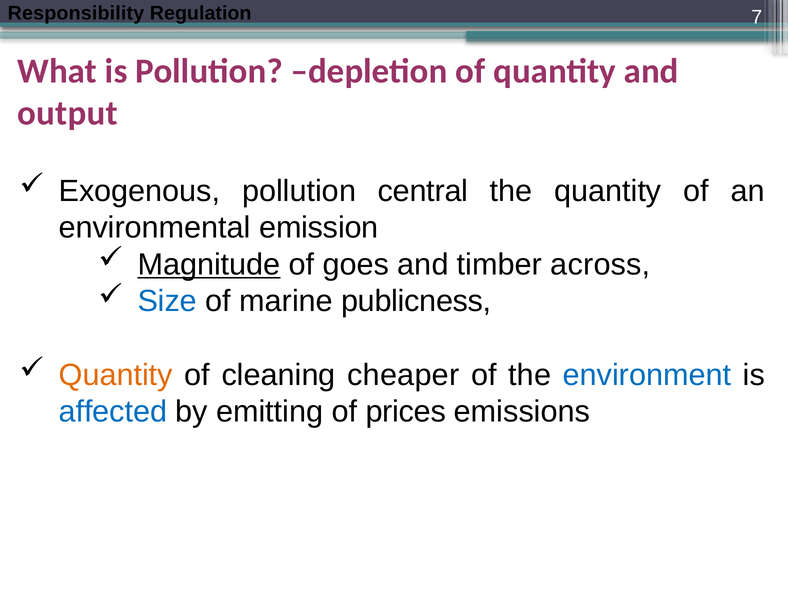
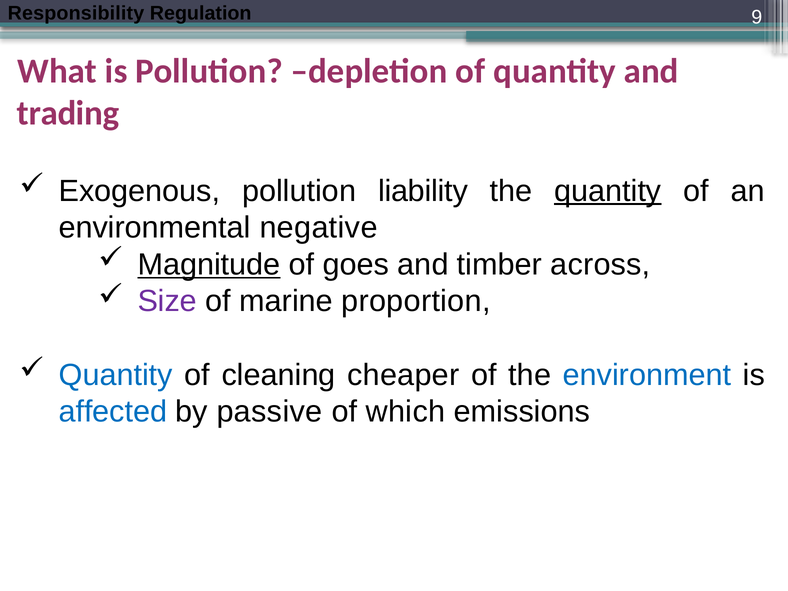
7: 7 -> 9
output: output -> trading
central: central -> liability
quantity at (608, 191) underline: none -> present
emission: emission -> negative
Size colour: blue -> purple
publicness: publicness -> proportion
Quantity at (116, 375) colour: orange -> blue
emitting: emitting -> passive
prices: prices -> which
